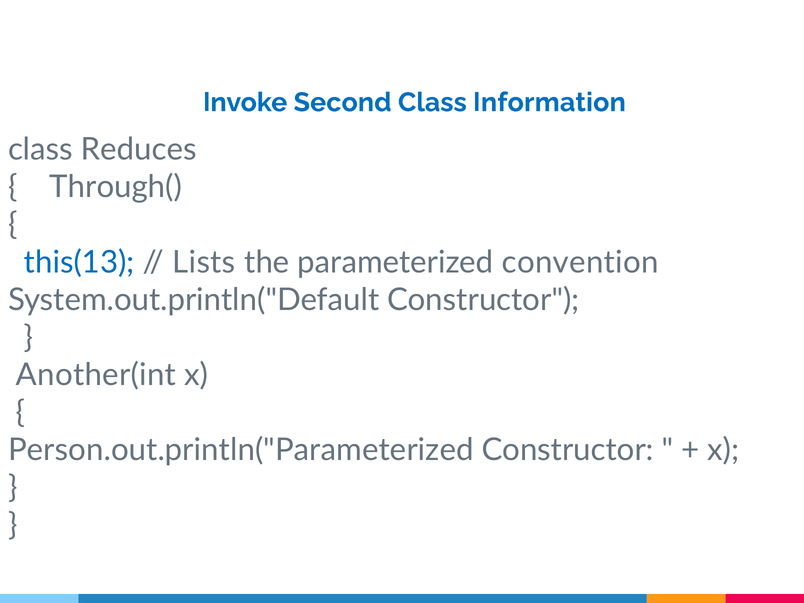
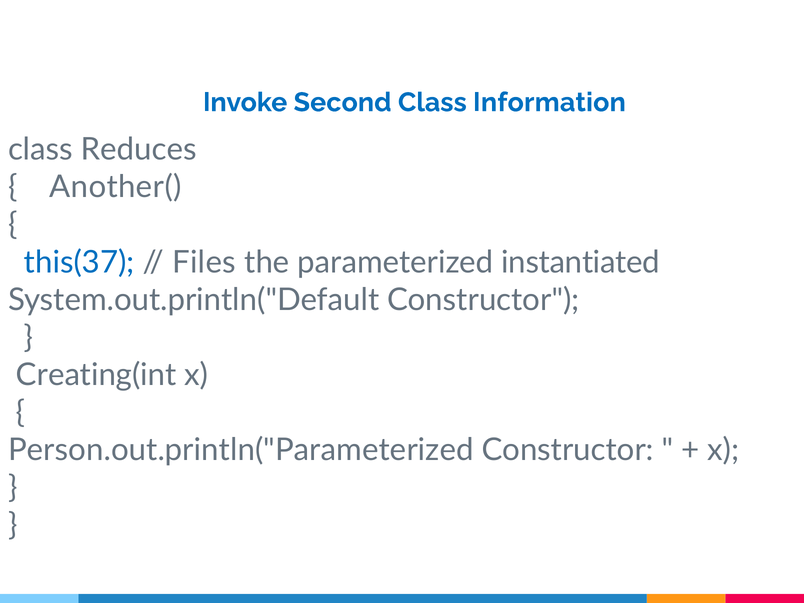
Through(: Through( -> Another(
this(13: this(13 -> this(37
Lists: Lists -> Files
convention: convention -> instantiated
Another(int: Another(int -> Creating(int
